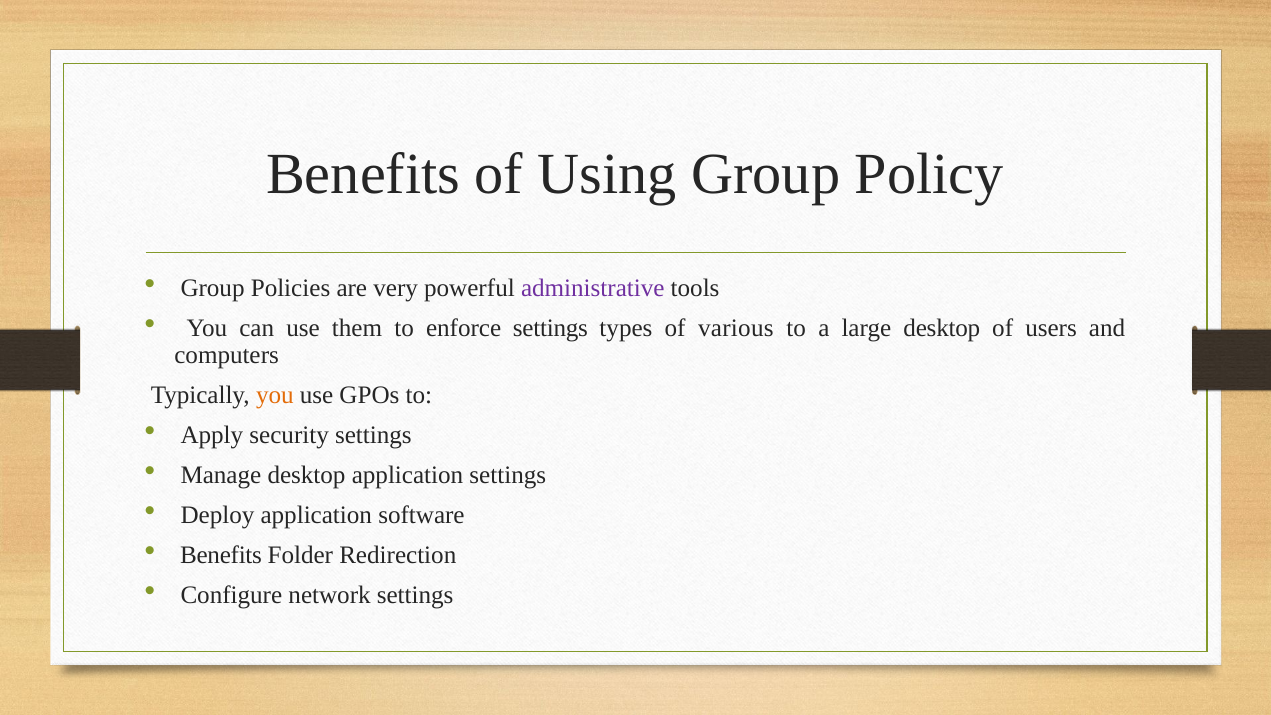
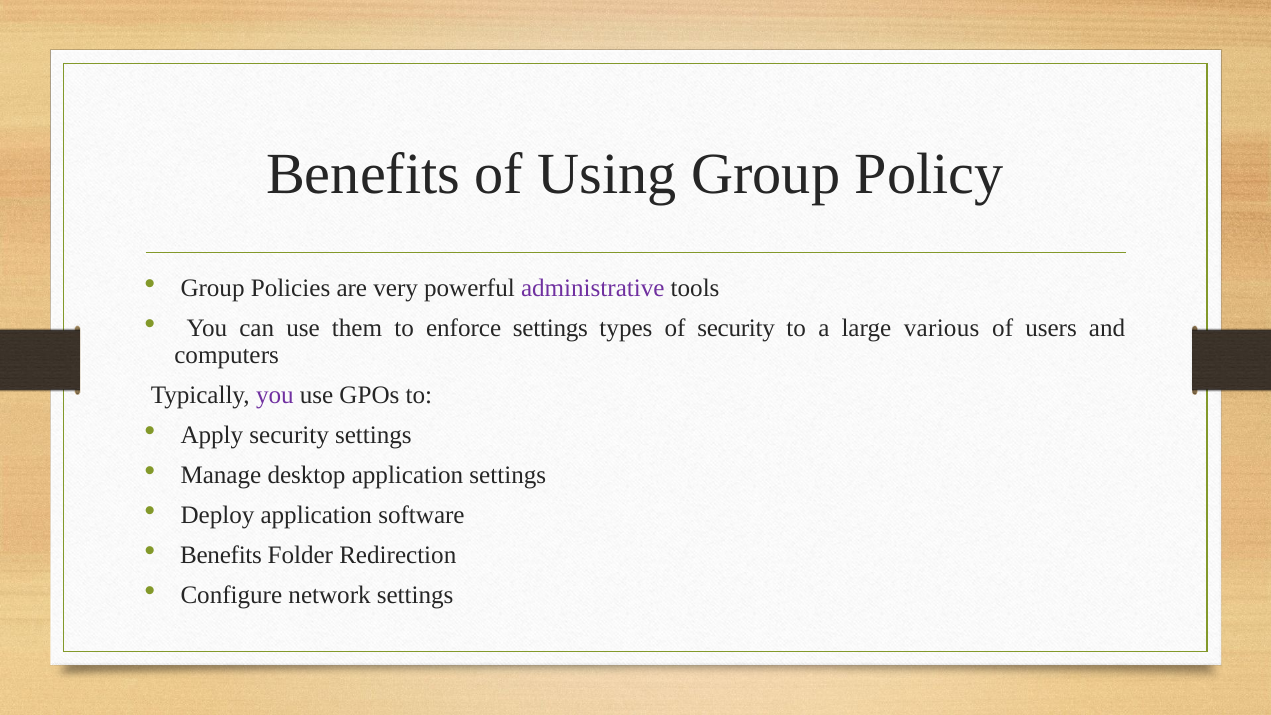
of various: various -> security
large desktop: desktop -> various
you at (275, 395) colour: orange -> purple
